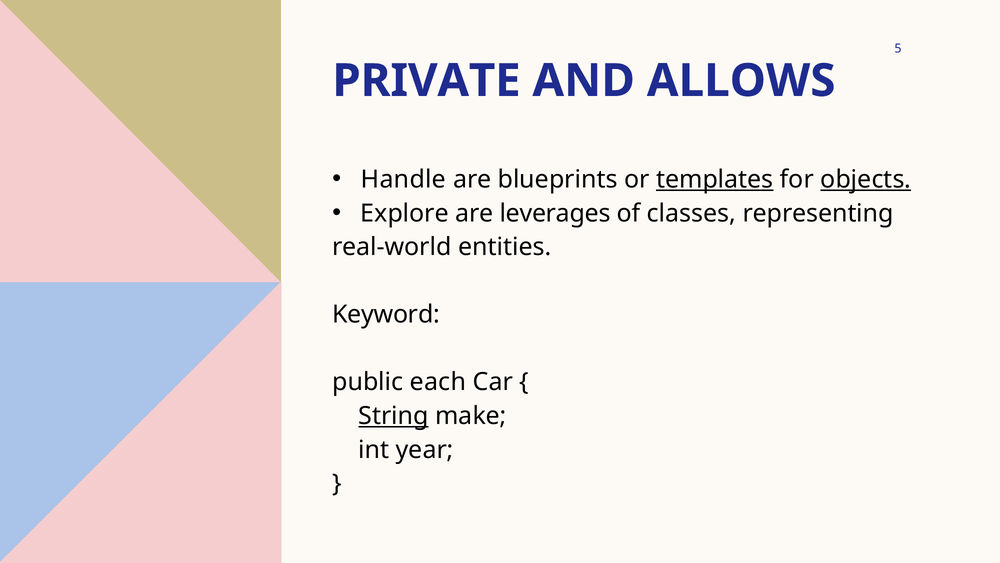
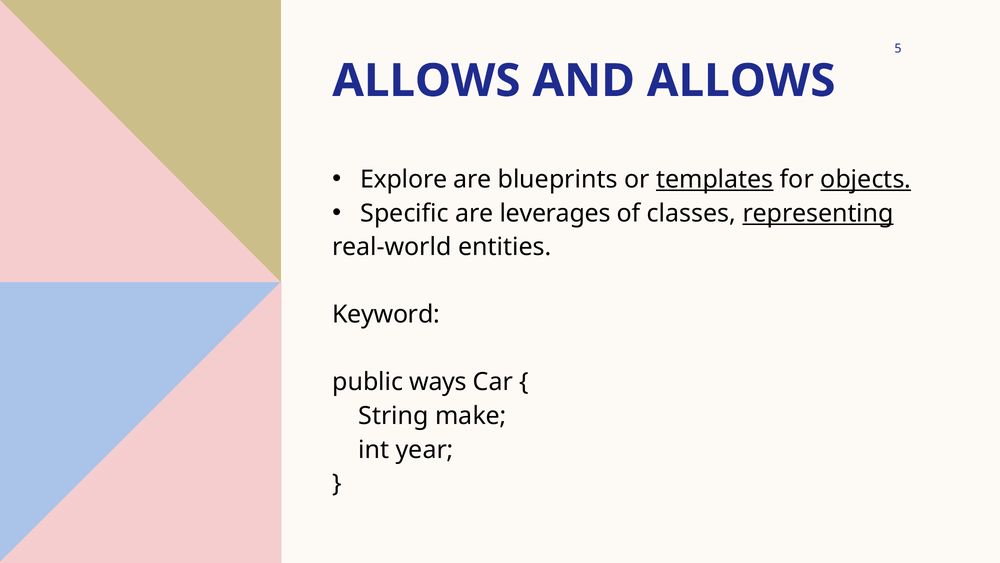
PRIVATE at (426, 81): PRIVATE -> ALLOWS
Handle: Handle -> Explore
Explore: Explore -> Specific
representing underline: none -> present
each: each -> ways
String underline: present -> none
